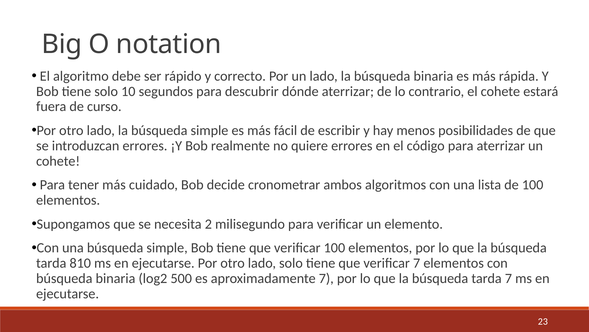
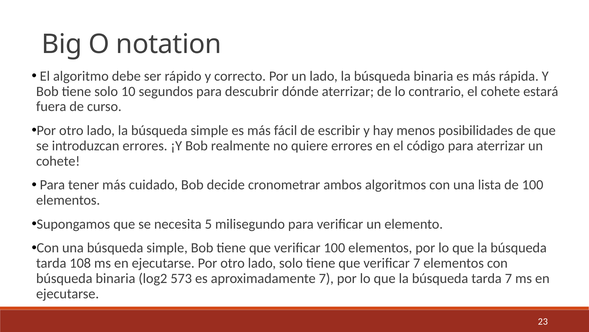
2: 2 -> 5
810: 810 -> 108
500: 500 -> 573
